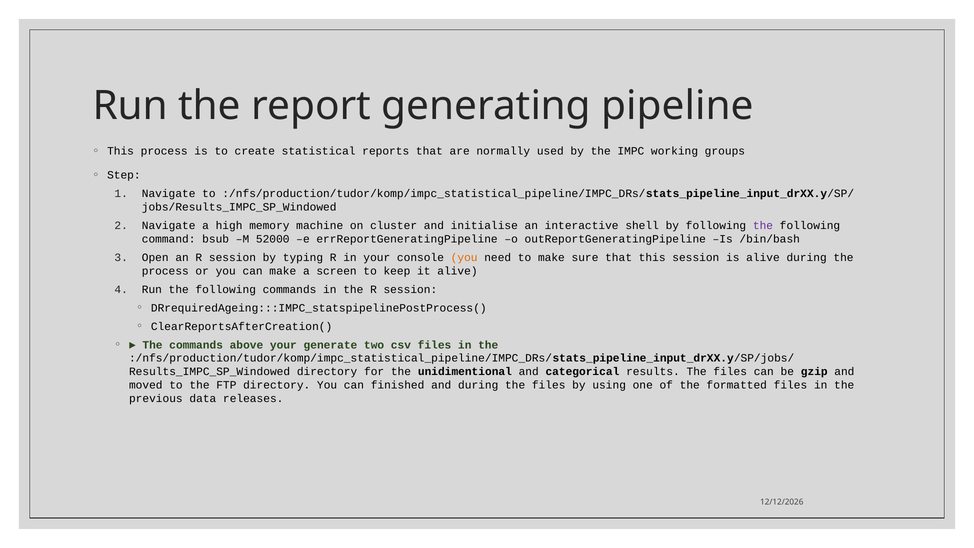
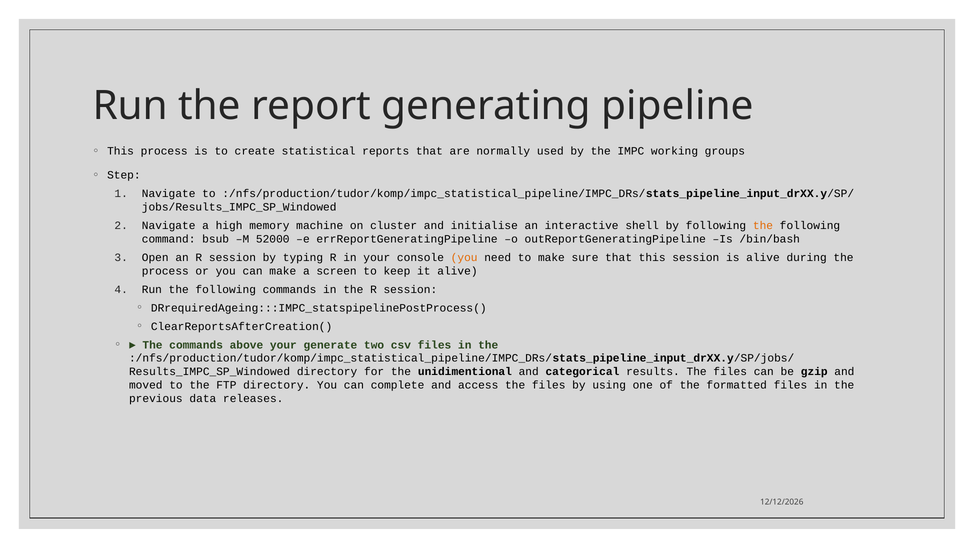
the at (763, 225) colour: purple -> orange
finished: finished -> complete
and during: during -> access
